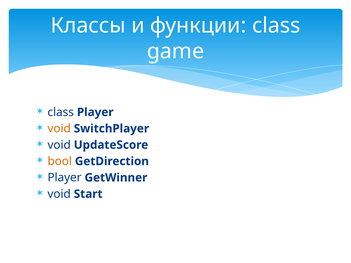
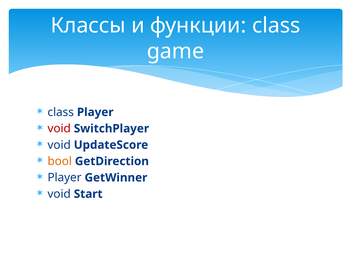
void at (59, 129) colour: orange -> red
